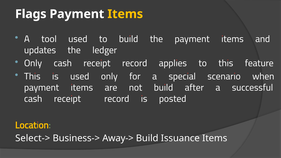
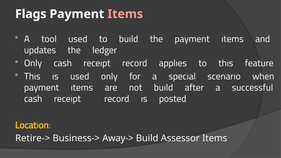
Items at (125, 14) colour: yellow -> pink
Select->: Select-> -> Retire->
Issuance: Issuance -> Assessor
